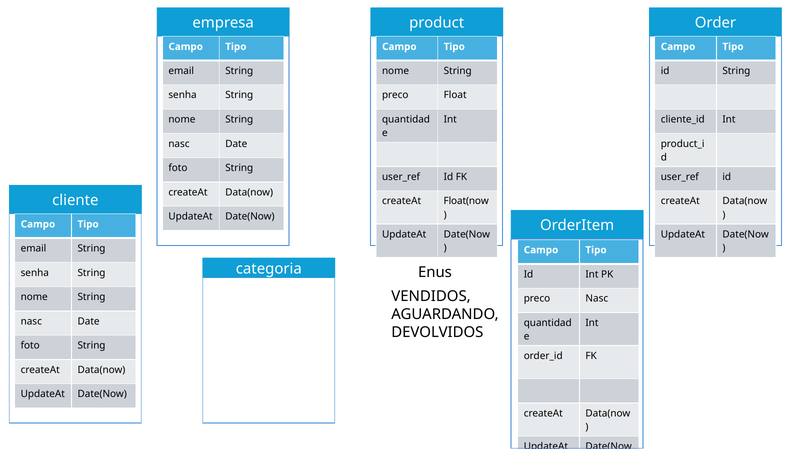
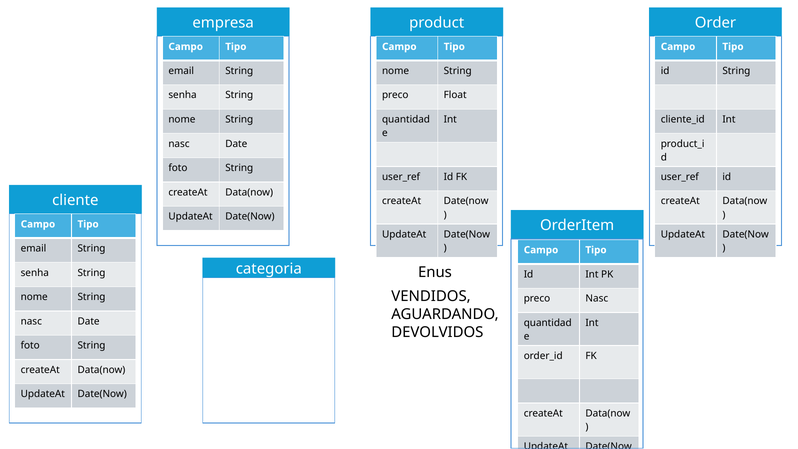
createAt Float(now: Float(now -> Date(now
